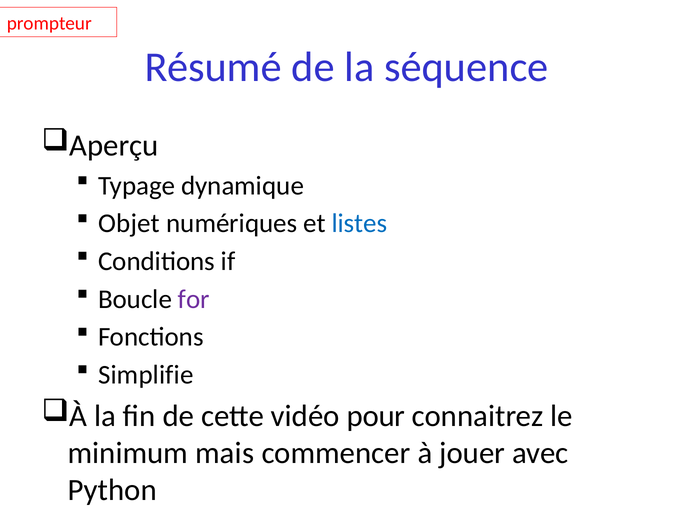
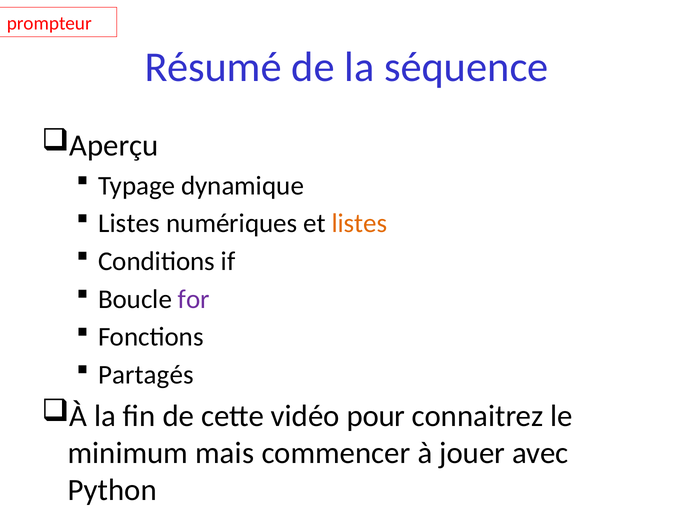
Objet at (129, 223): Objet -> Listes
listes at (359, 223) colour: blue -> orange
Simplifie: Simplifie -> Partagés
